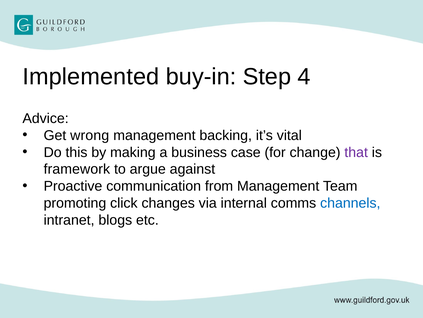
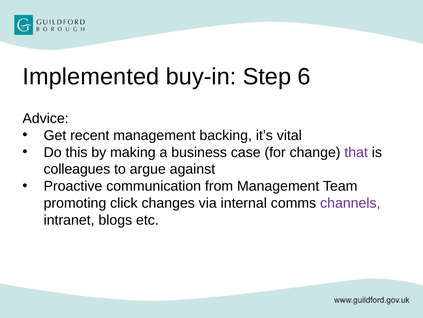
4: 4 -> 6
wrong: wrong -> recent
framework: framework -> colleagues
channels colour: blue -> purple
